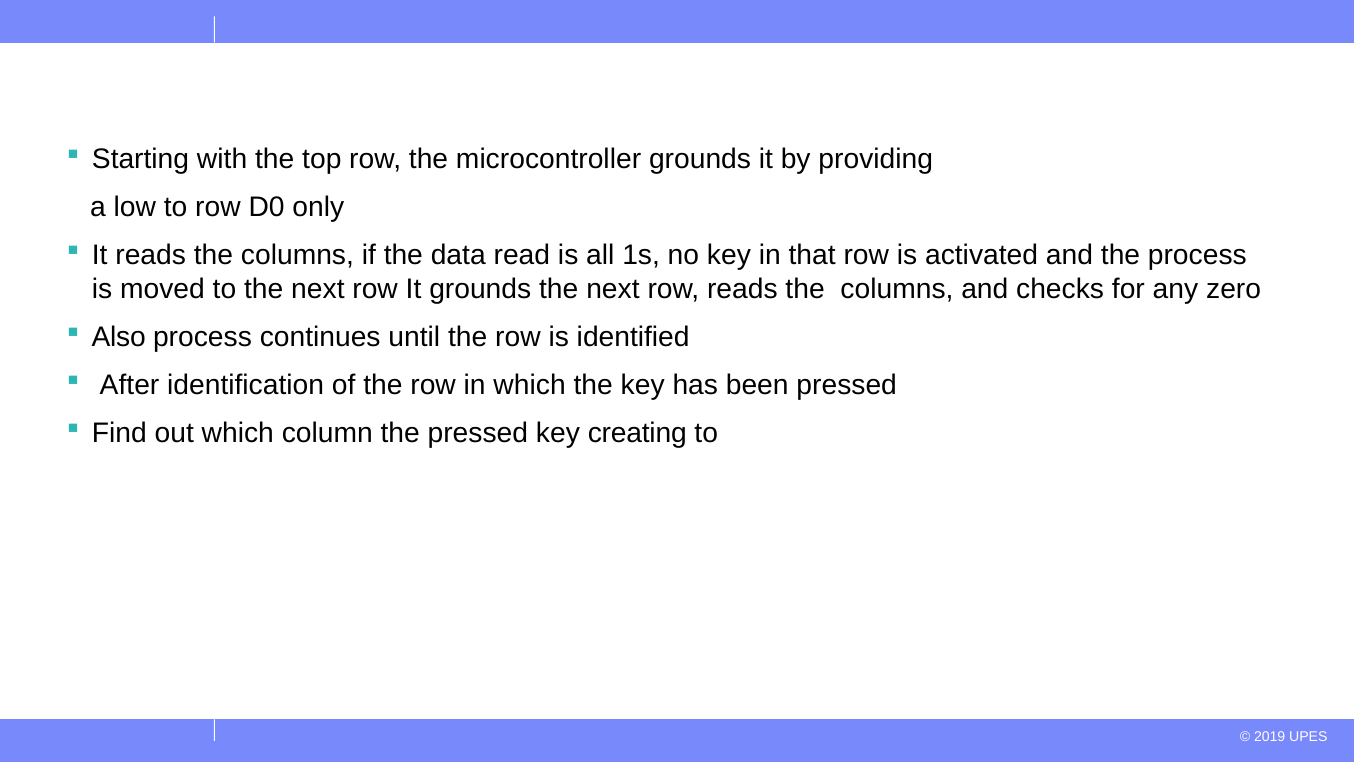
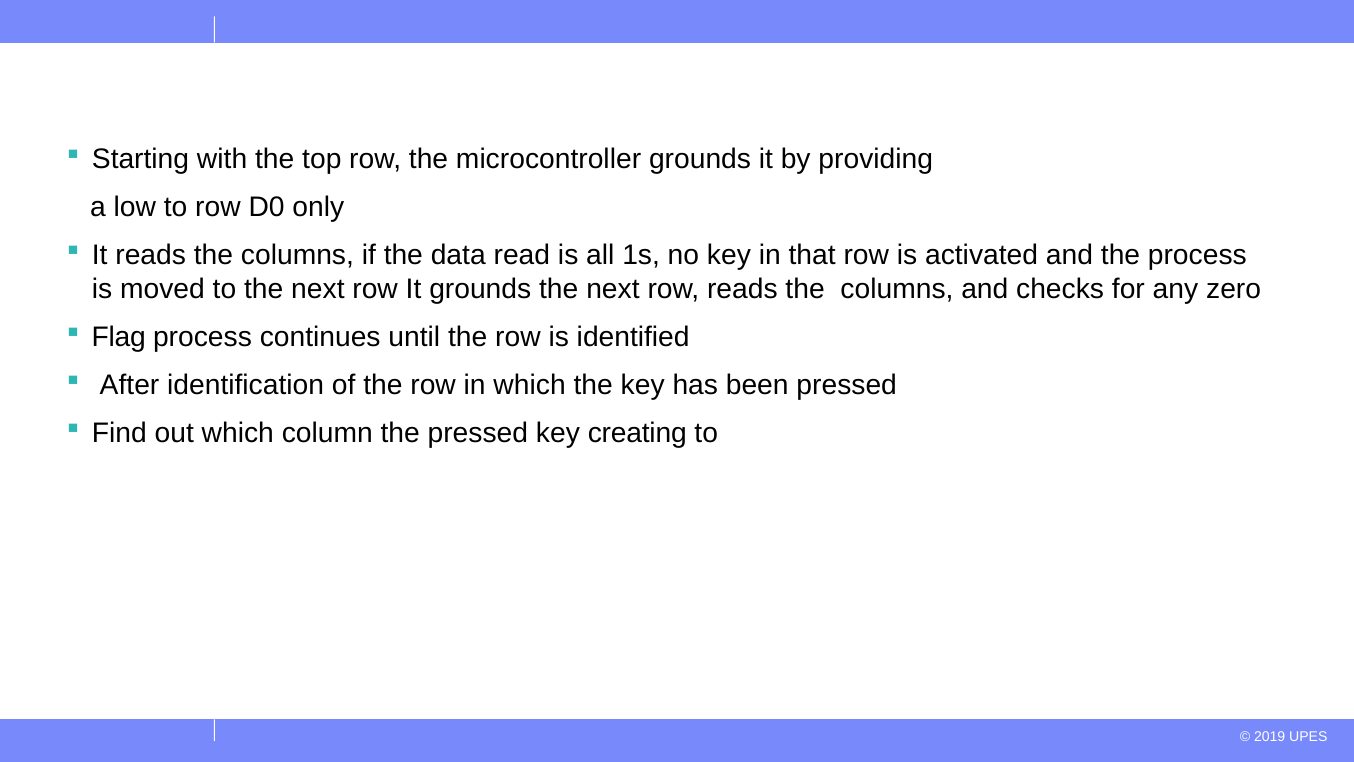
Also: Also -> Flag
